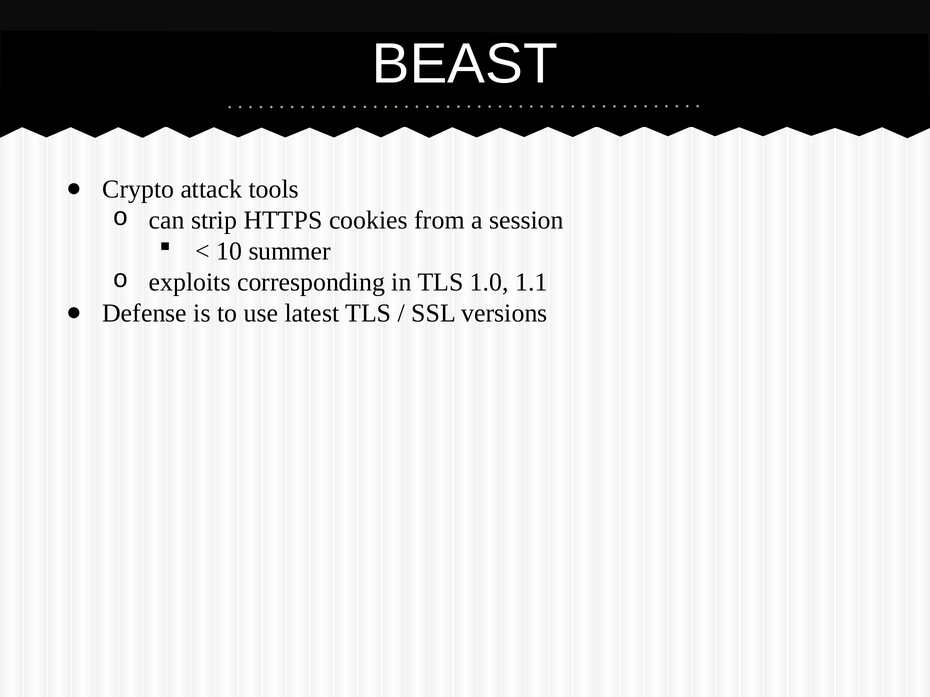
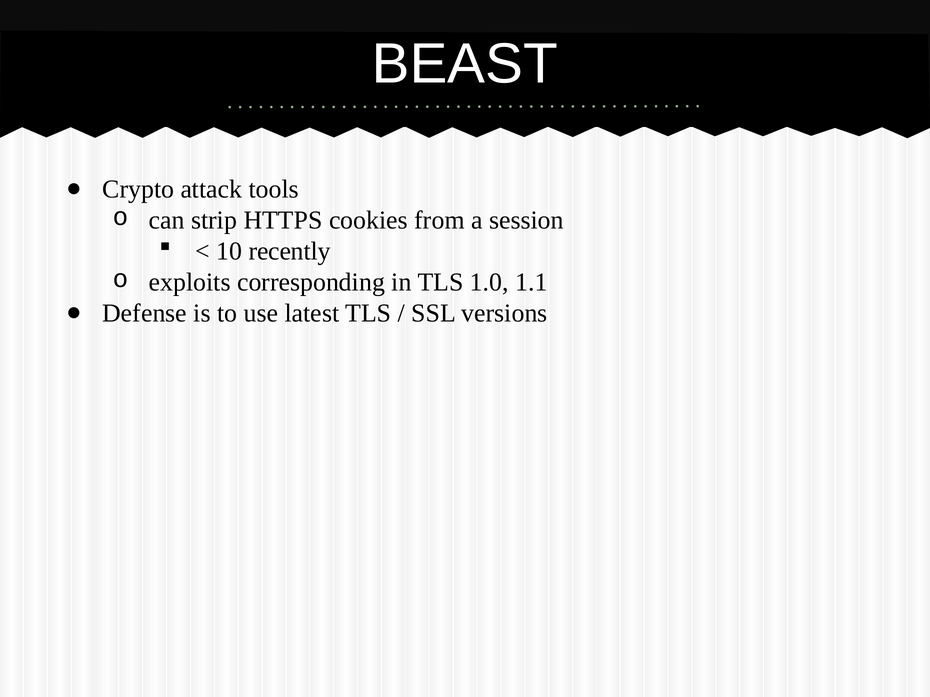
summer: summer -> recently
